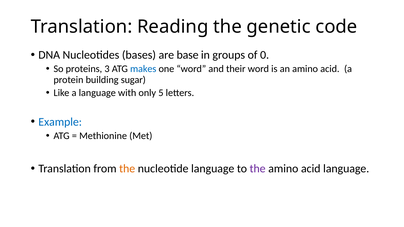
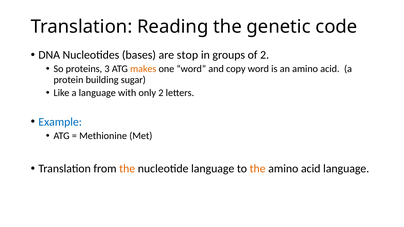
base: base -> stop
of 0: 0 -> 2
makes colour: blue -> orange
their: their -> copy
only 5: 5 -> 2
the at (258, 169) colour: purple -> orange
